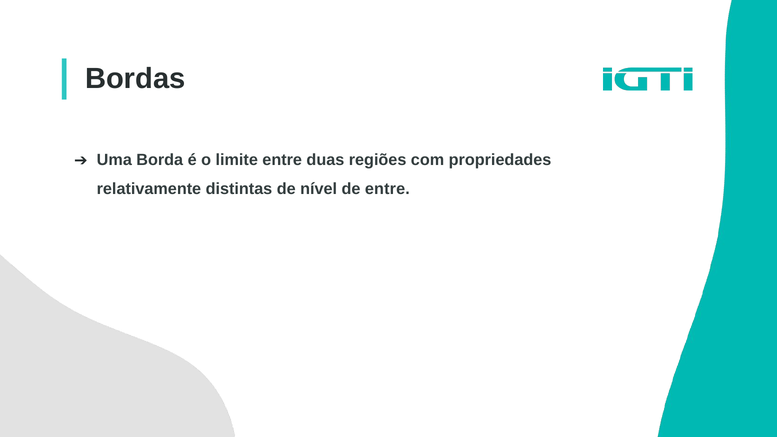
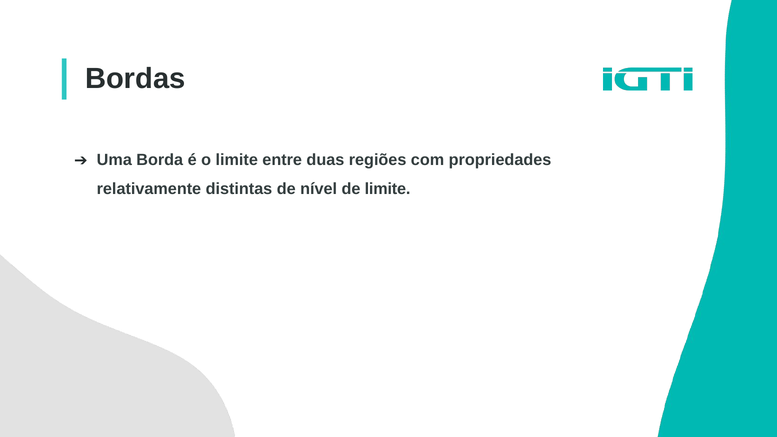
de entre: entre -> limite
